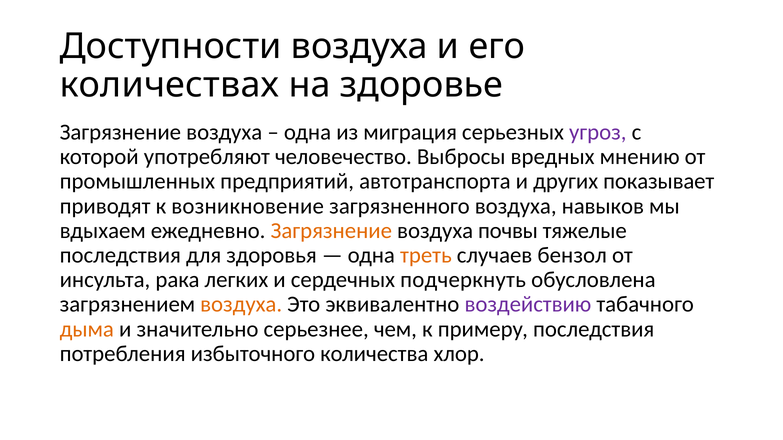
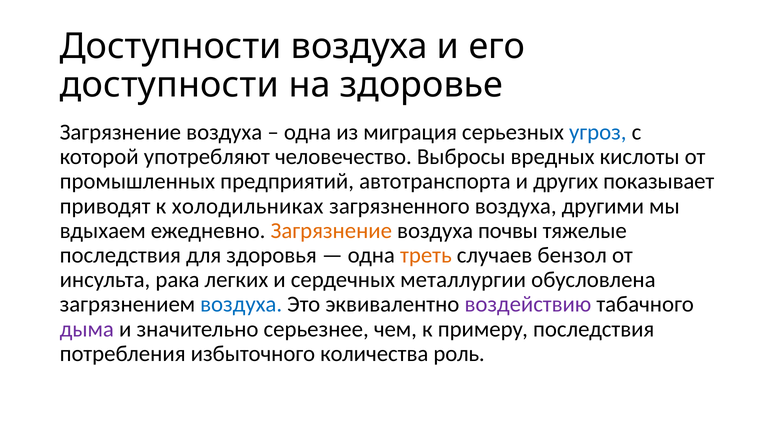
количествах at (169, 85): количествах -> доступности
угроз colour: purple -> blue
мнению: мнению -> кислоты
возникновение: возникновение -> холодильниках
навыков: навыков -> другими
подчеркнуть: подчеркнуть -> металлургии
воздуха at (241, 305) colour: orange -> blue
дыма colour: orange -> purple
хлор: хлор -> роль
